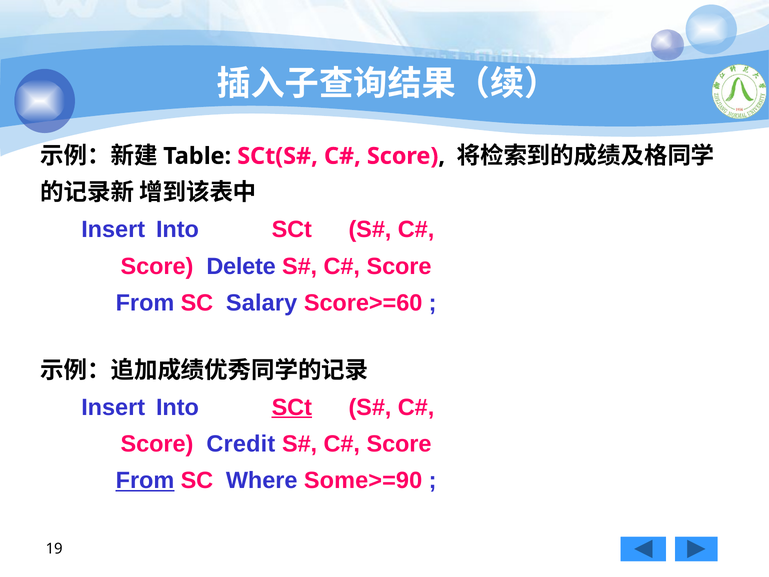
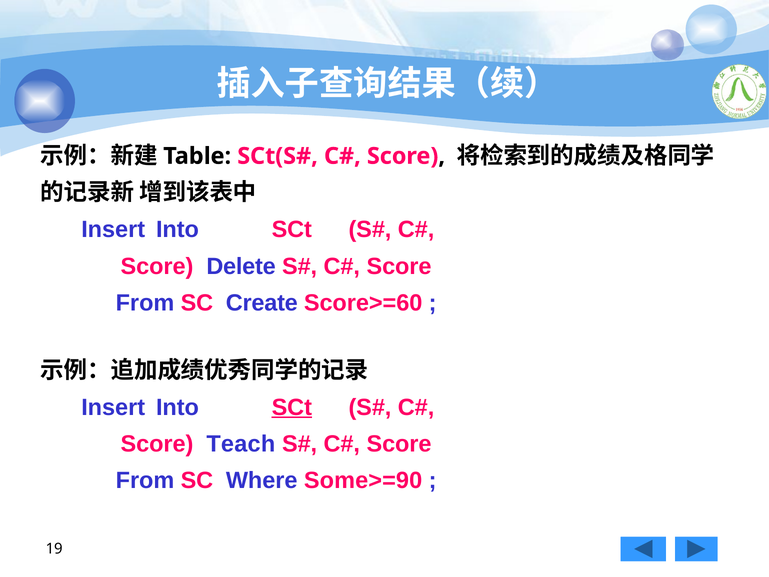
Salary: Salary -> Create
Credit: Credit -> Teach
From at (145, 480) underline: present -> none
